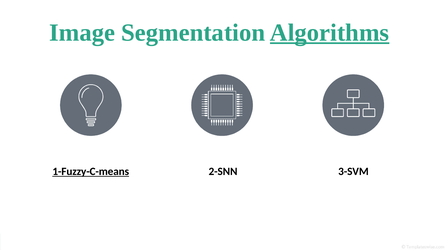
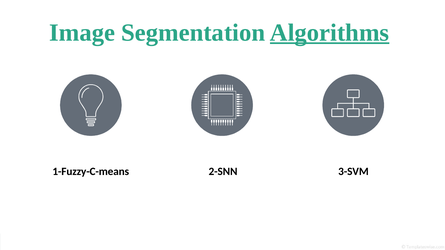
1-Fuzzy-C-means underline: present -> none
